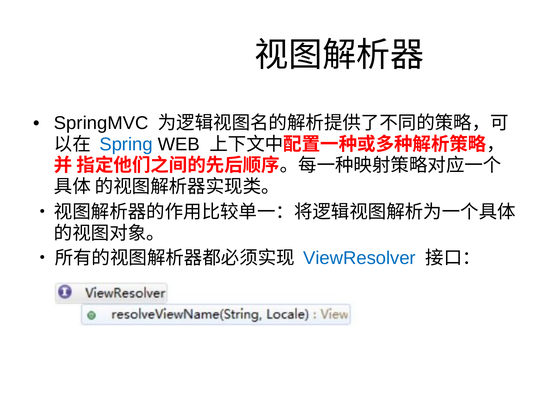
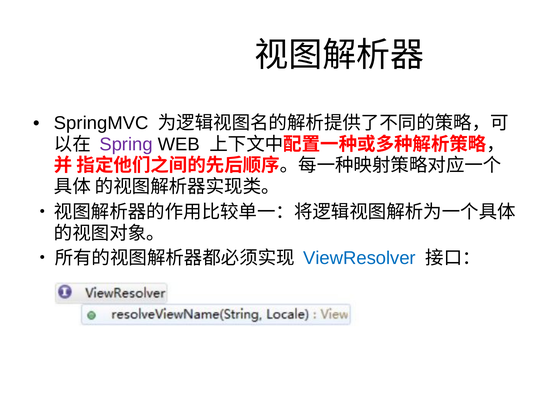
Spring colour: blue -> purple
